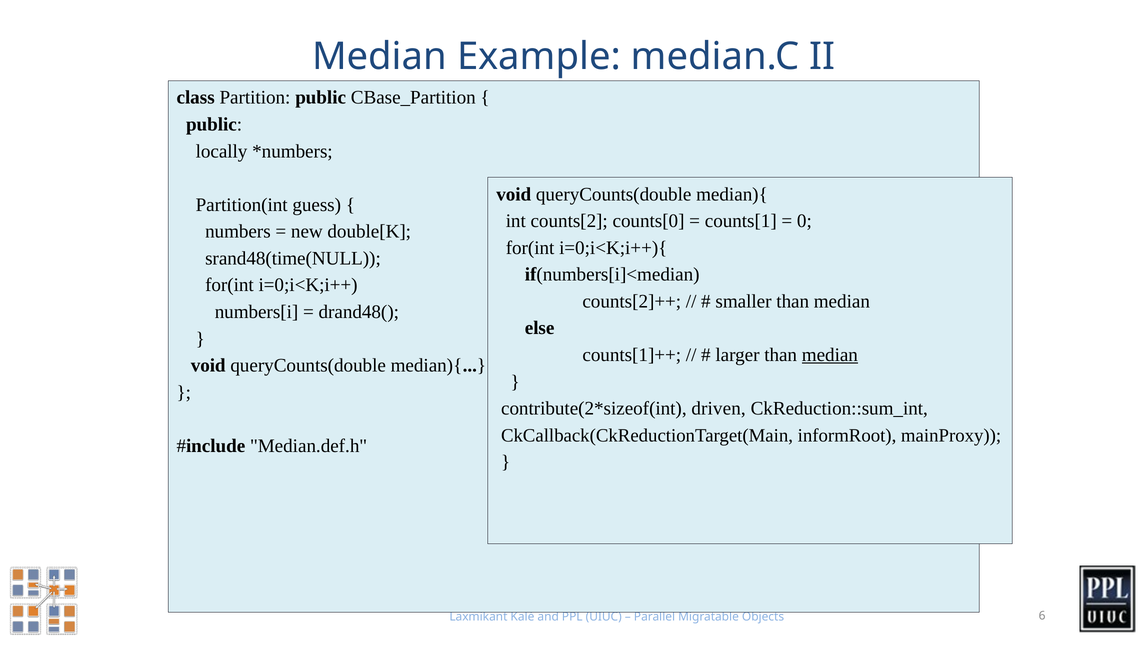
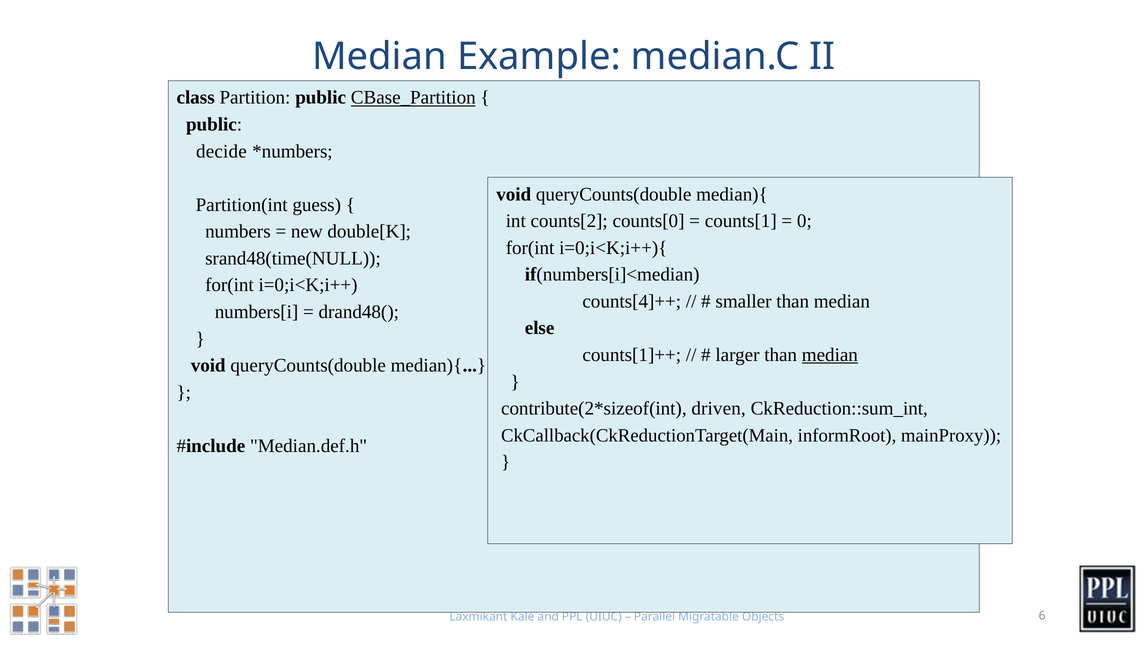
CBase_Partition underline: none -> present
locally: locally -> decide
counts[2]++: counts[2]++ -> counts[4]++
